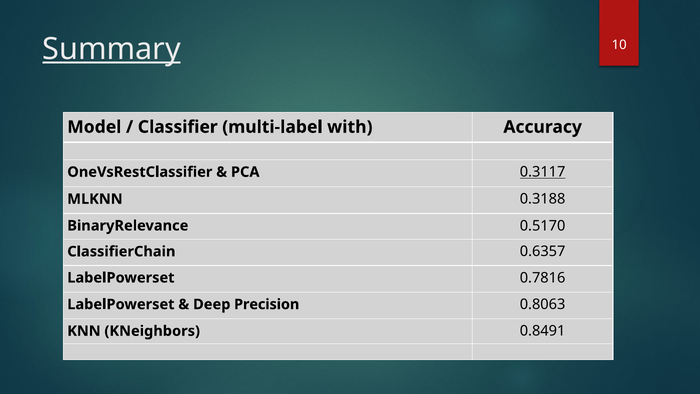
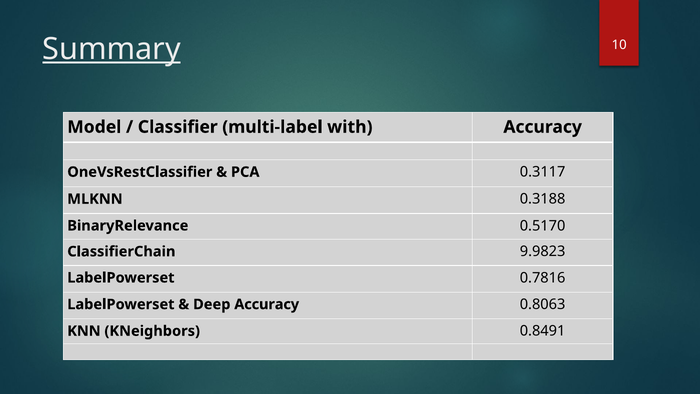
0.3117 underline: present -> none
0.6357: 0.6357 -> 9.9823
Deep Precision: Precision -> Accuracy
